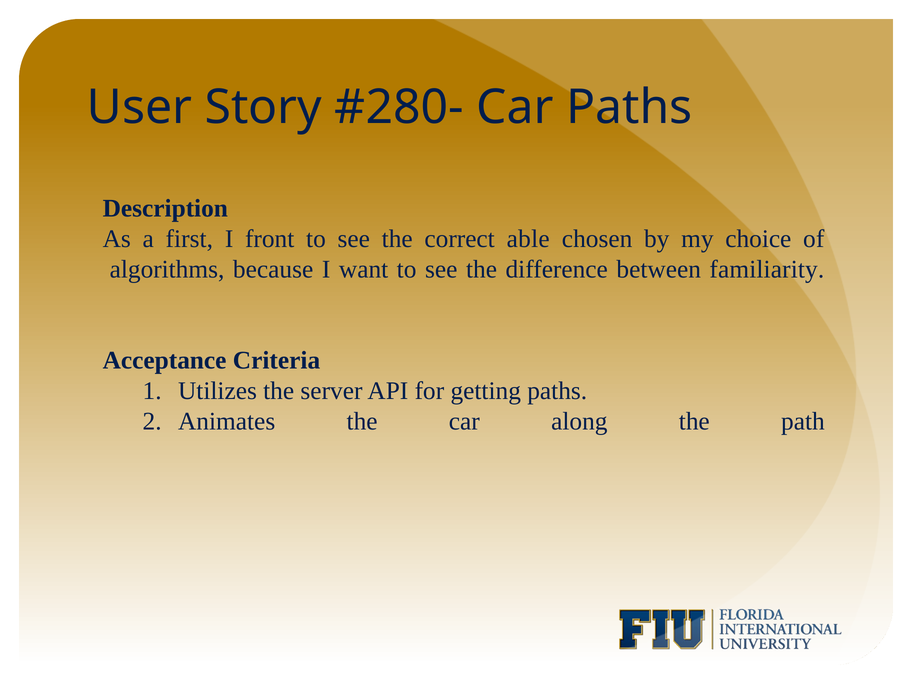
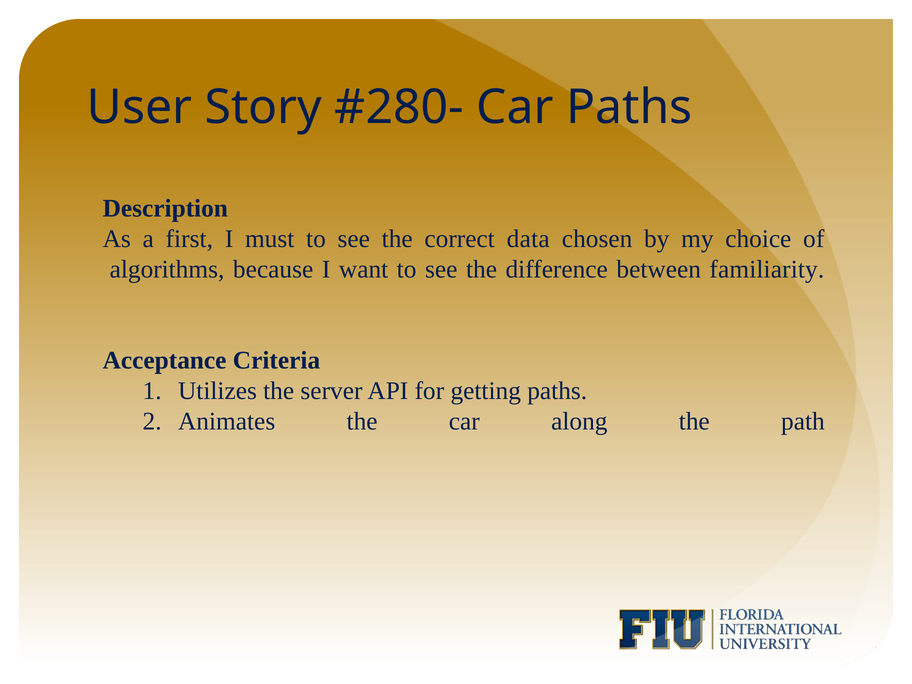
front: front -> must
able: able -> data
